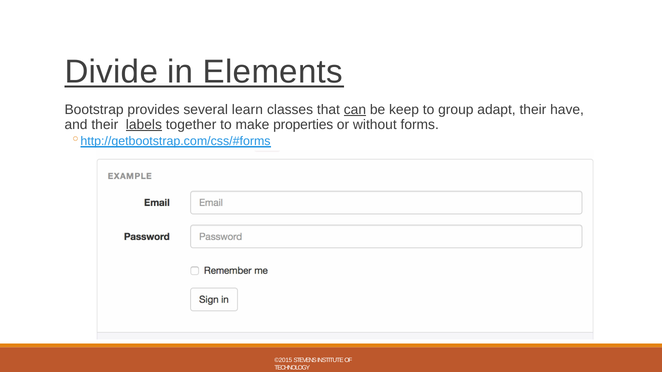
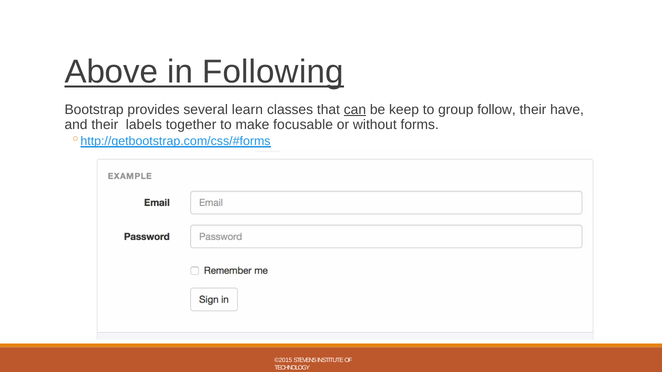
Divide: Divide -> Above
Elements: Elements -> Following
adapt: adapt -> follow
labels underline: present -> none
properties: properties -> focusable
